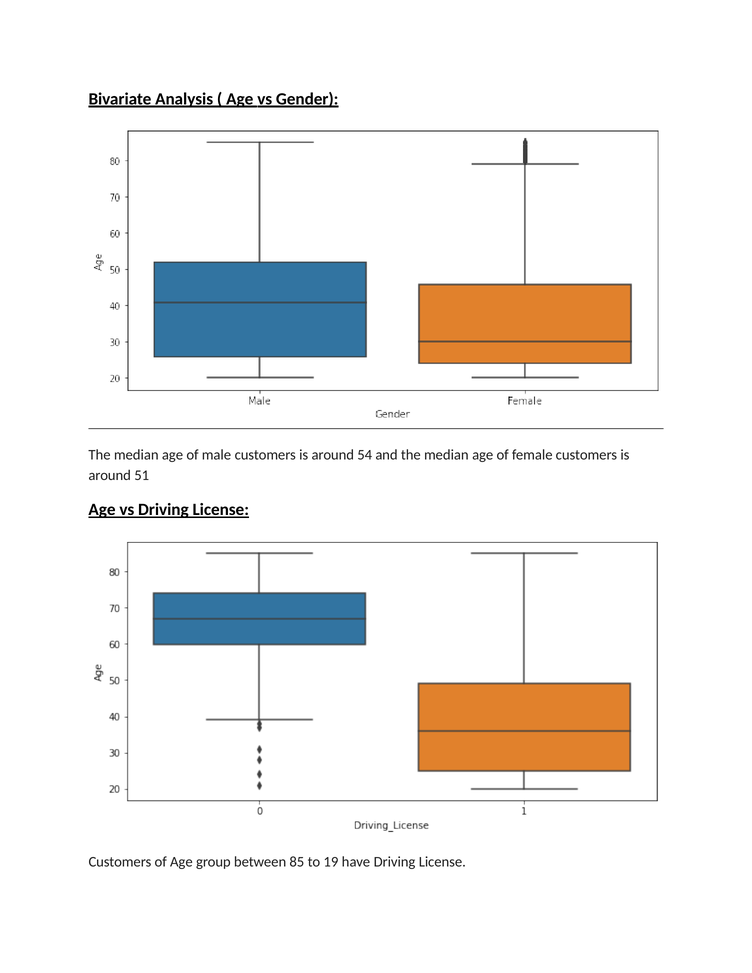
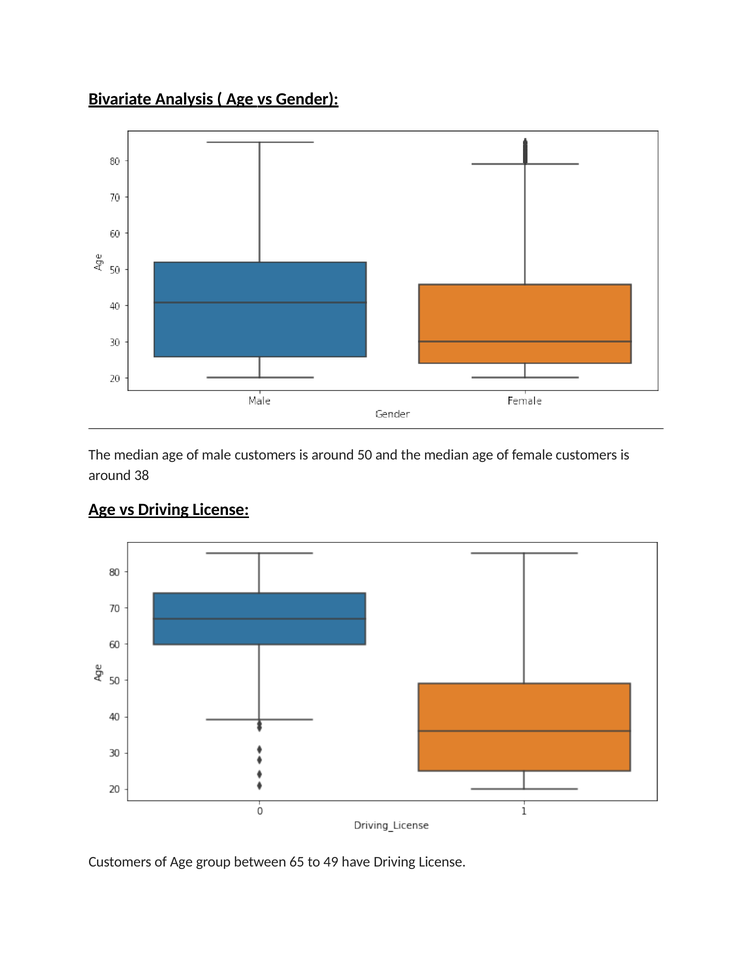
54: 54 -> 50
51: 51 -> 38
85: 85 -> 65
19: 19 -> 49
